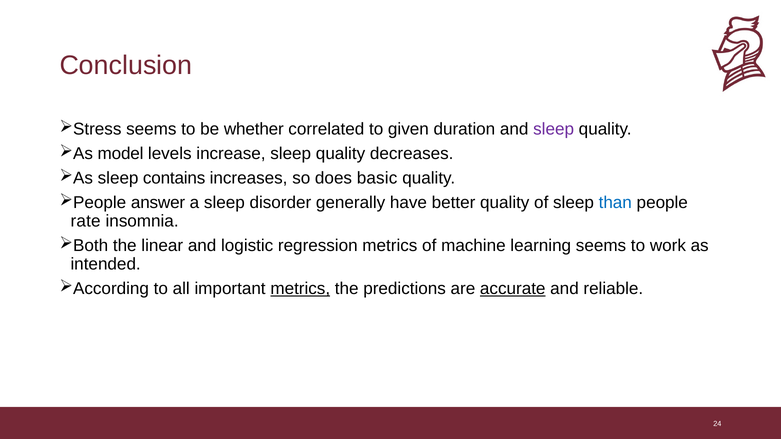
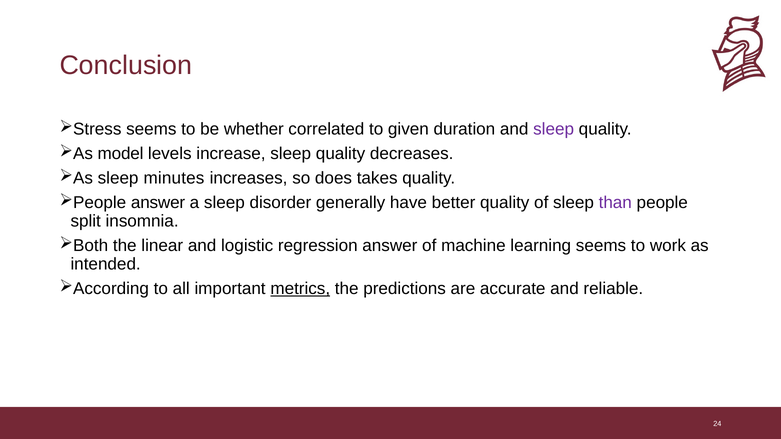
contains: contains -> minutes
basic: basic -> takes
than colour: blue -> purple
rate: rate -> split
regression metrics: metrics -> answer
accurate underline: present -> none
